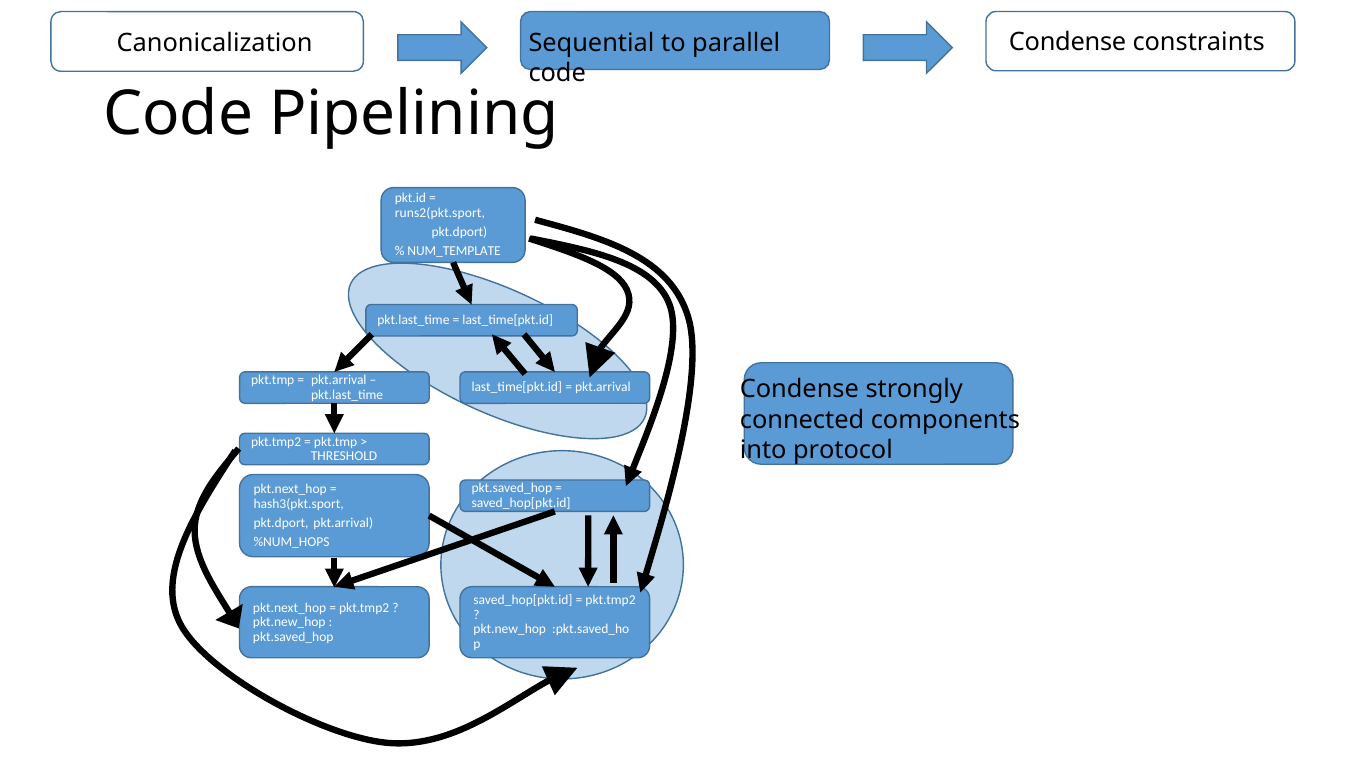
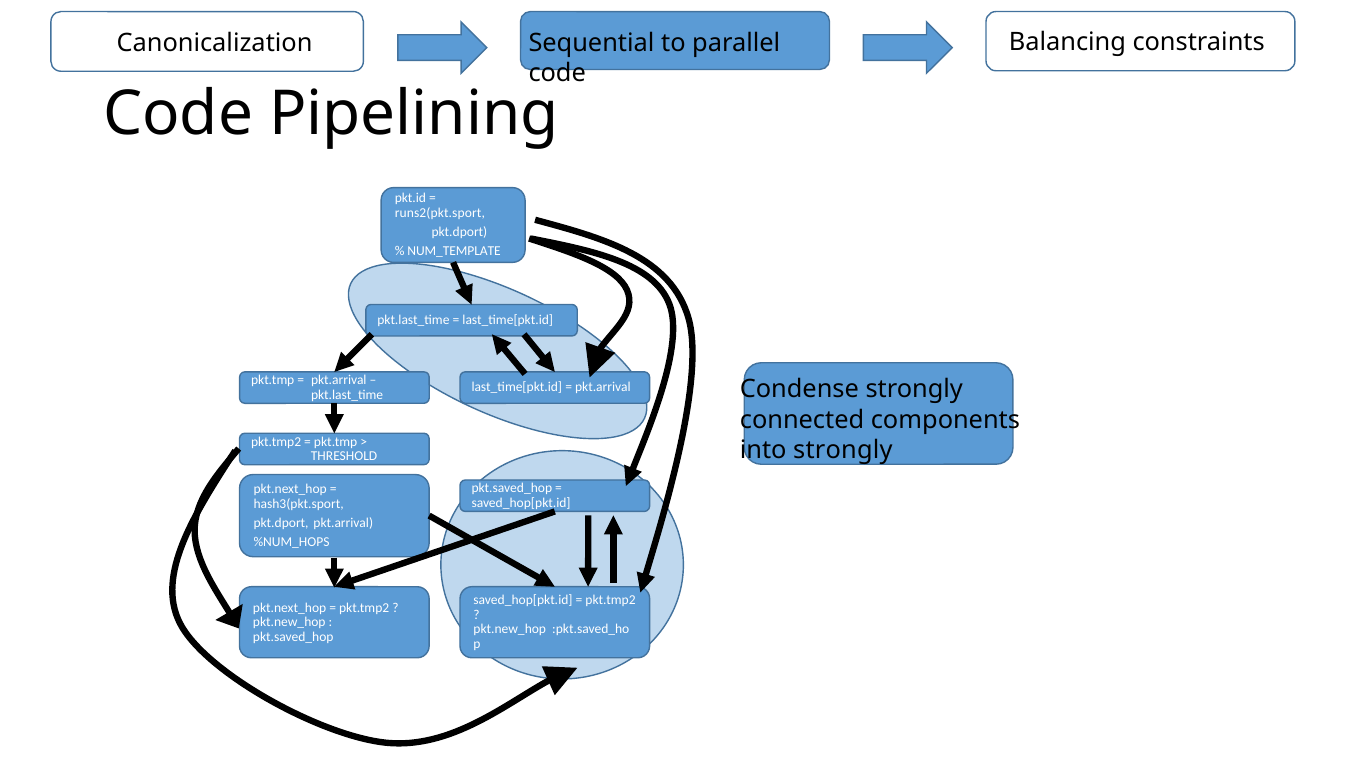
Condense at (1068, 42): Condense -> Balancing
into protocol: protocol -> strongly
